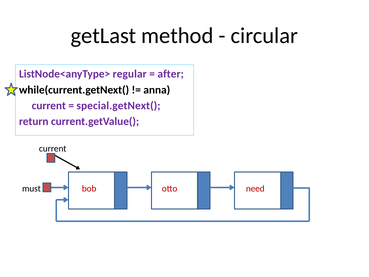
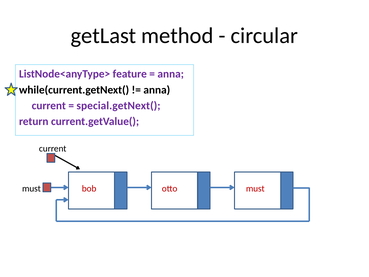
regular: regular -> feature
after at (171, 74): after -> anna
otto need: need -> must
